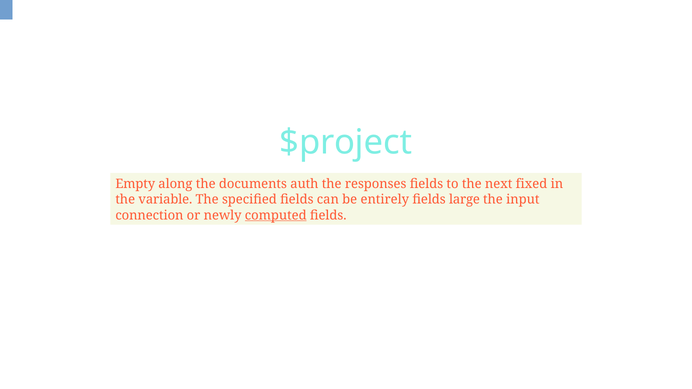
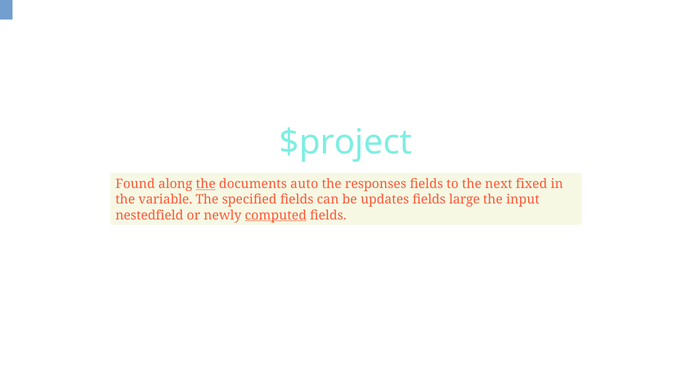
Empty: Empty -> Found
the at (206, 184) underline: none -> present
auth: auth -> auto
entirely: entirely -> updates
connection: connection -> nestedfield
